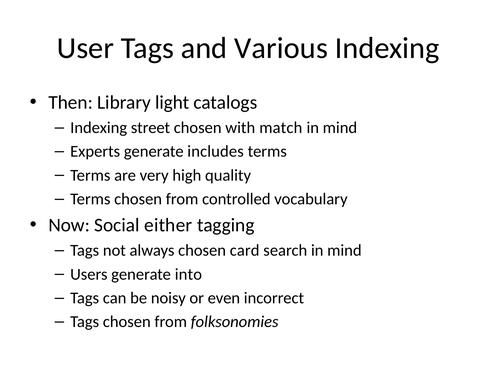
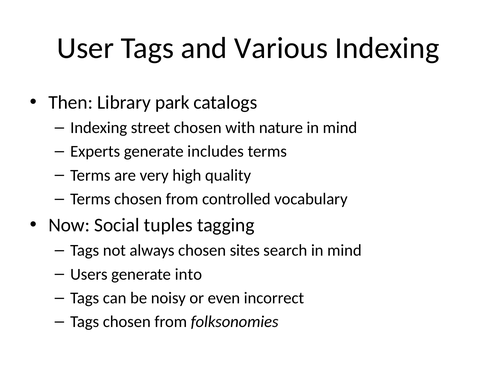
light: light -> park
match: match -> nature
either: either -> tuples
card: card -> sites
